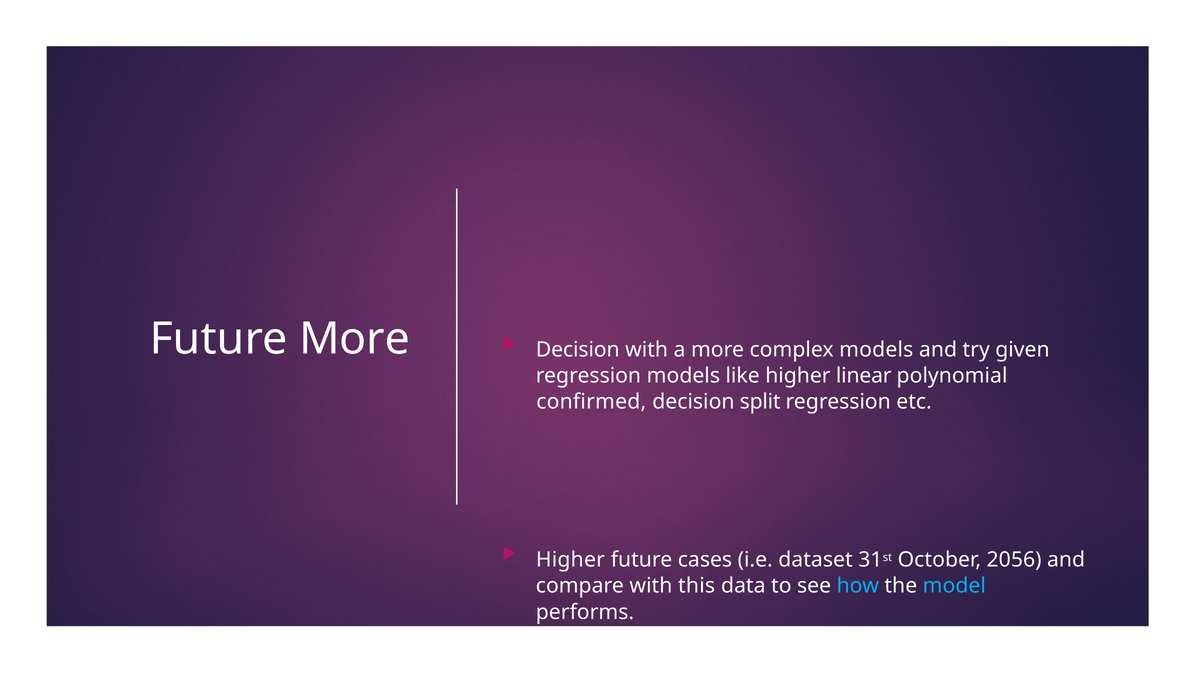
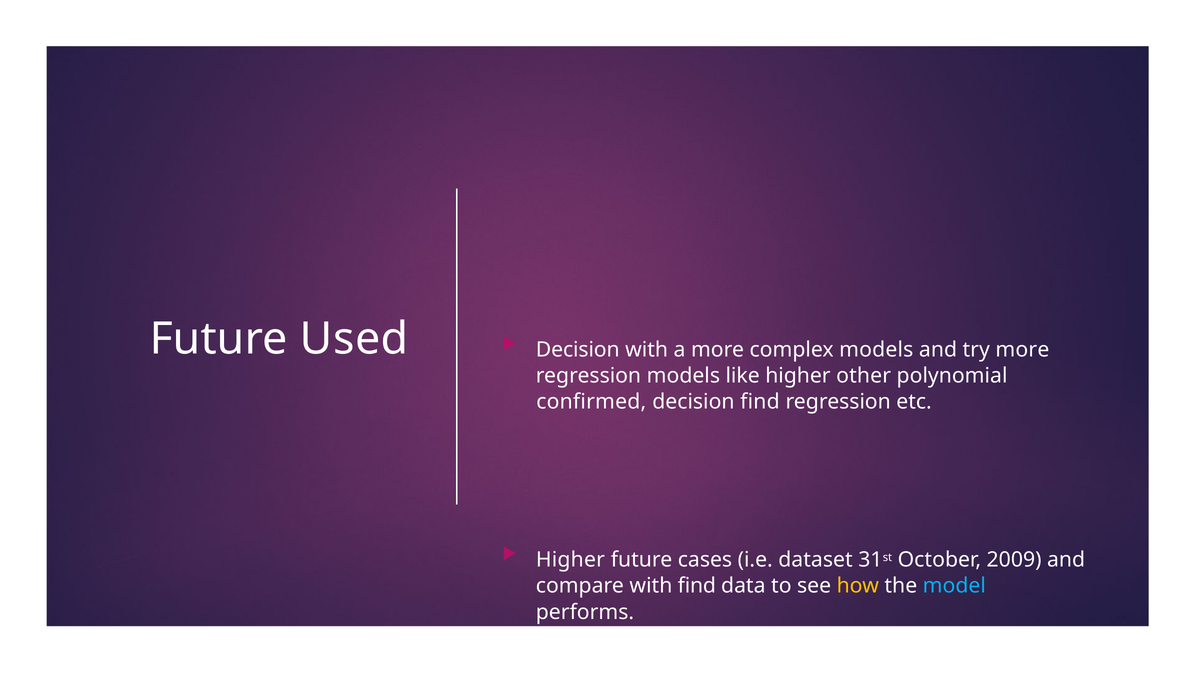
Future More: More -> Used
try given: given -> more
linear: linear -> other
decision split: split -> find
2056: 2056 -> 2009
with this: this -> find
how colour: light blue -> yellow
